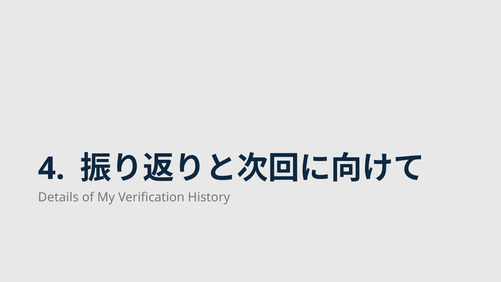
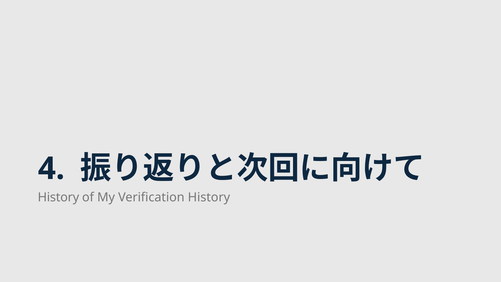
Details at (58, 197): Details -> History
